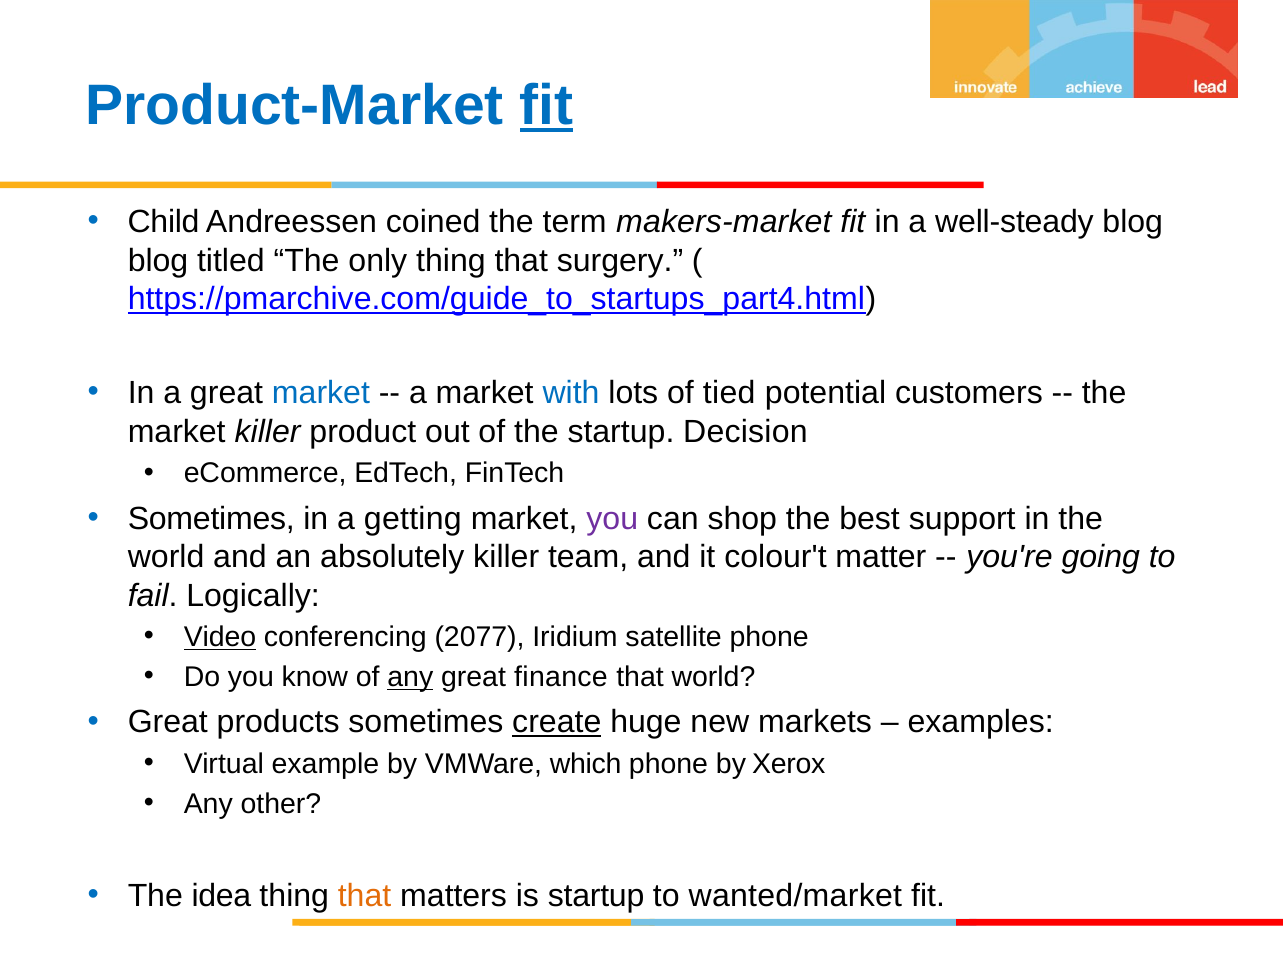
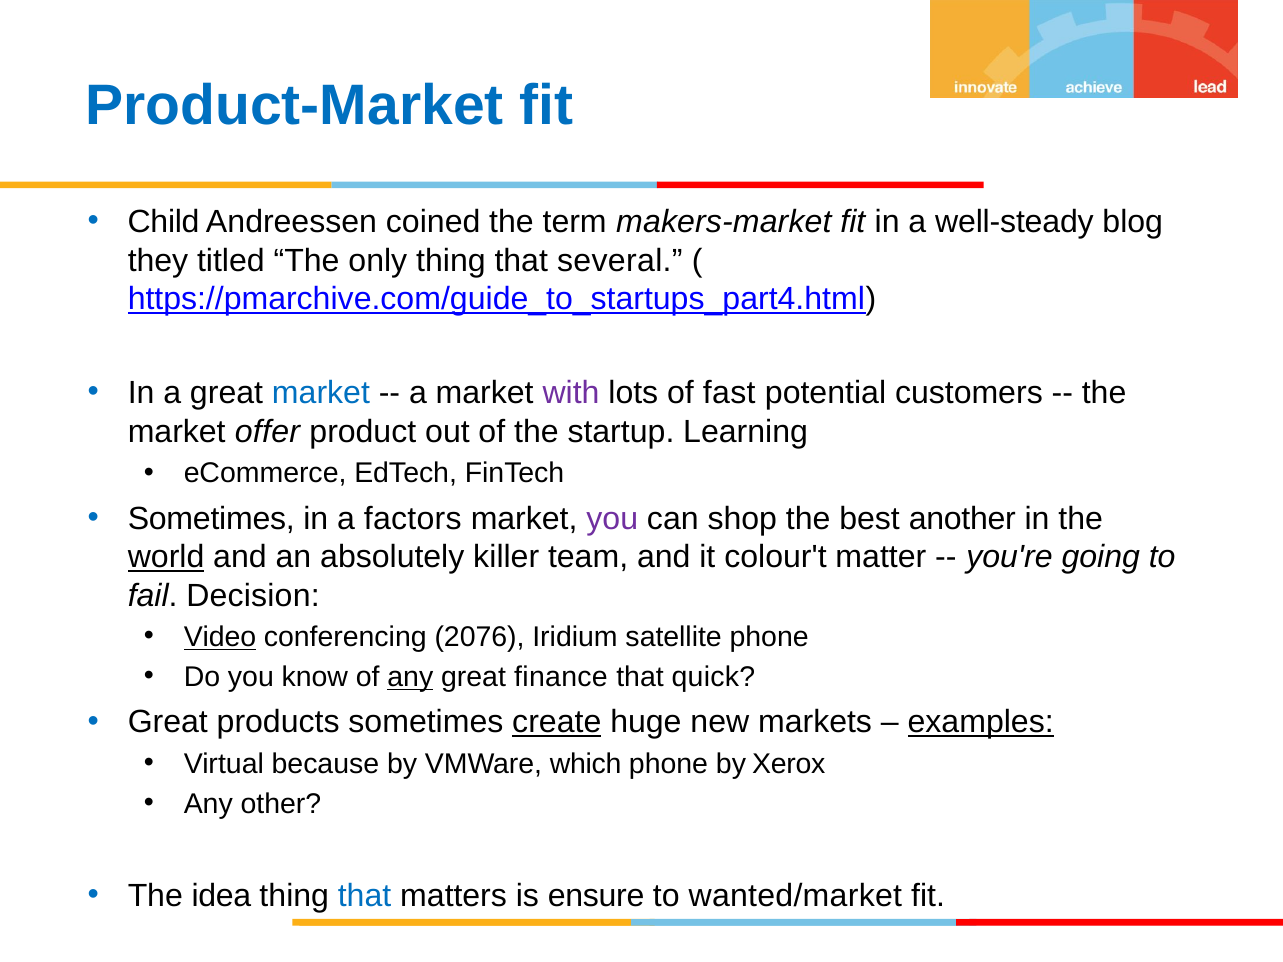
fit at (547, 105) underline: present -> none
blog at (158, 261): blog -> they
surgery: surgery -> several
with colour: blue -> purple
tied: tied -> fast
market killer: killer -> offer
Decision: Decision -> Learning
getting: getting -> factors
support: support -> another
world at (166, 557) underline: none -> present
Logically: Logically -> Decision
2077: 2077 -> 2076
that world: world -> quick
examples underline: none -> present
example: example -> because
that at (365, 896) colour: orange -> blue
is startup: startup -> ensure
